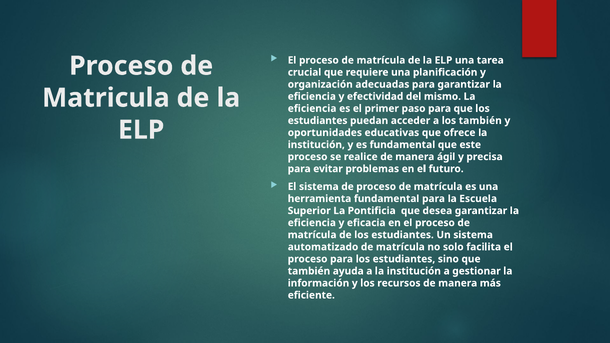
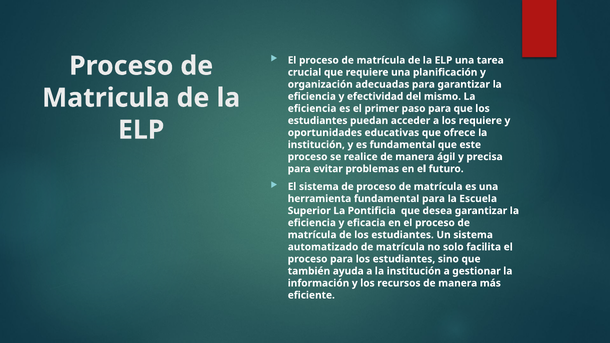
los también: también -> requiere
